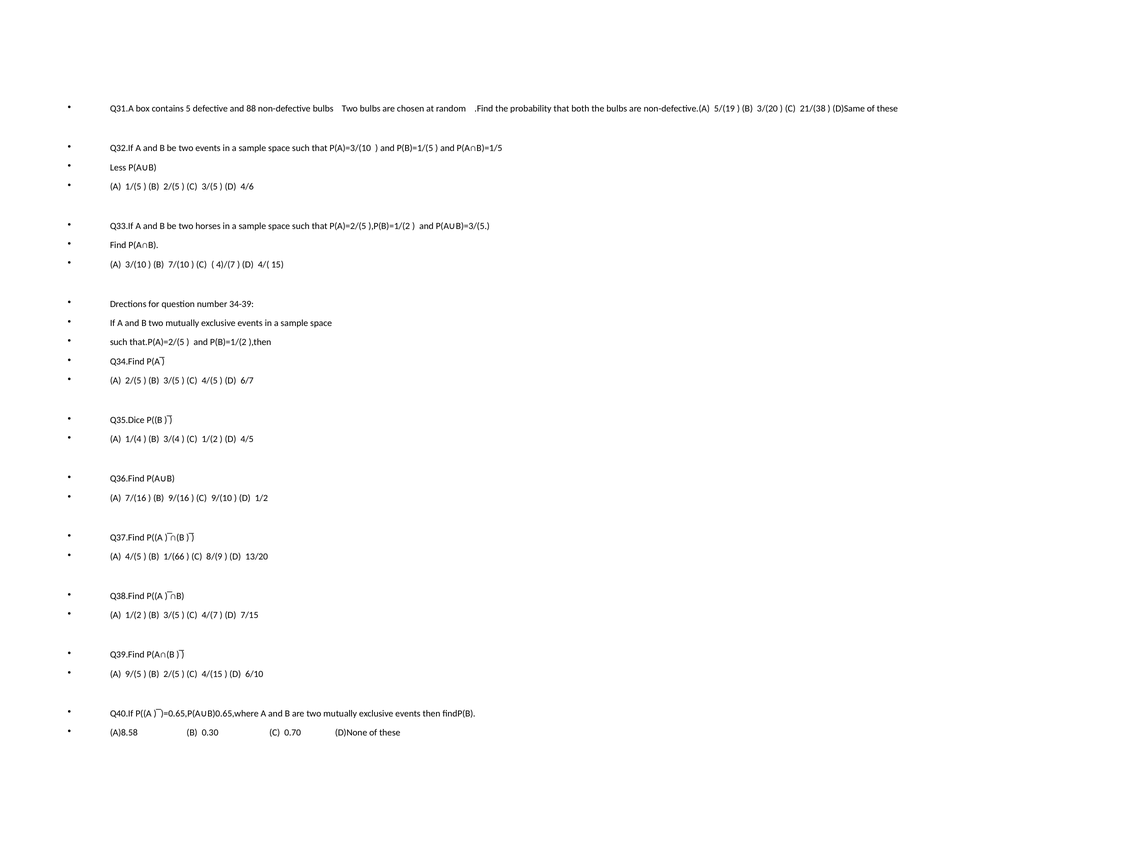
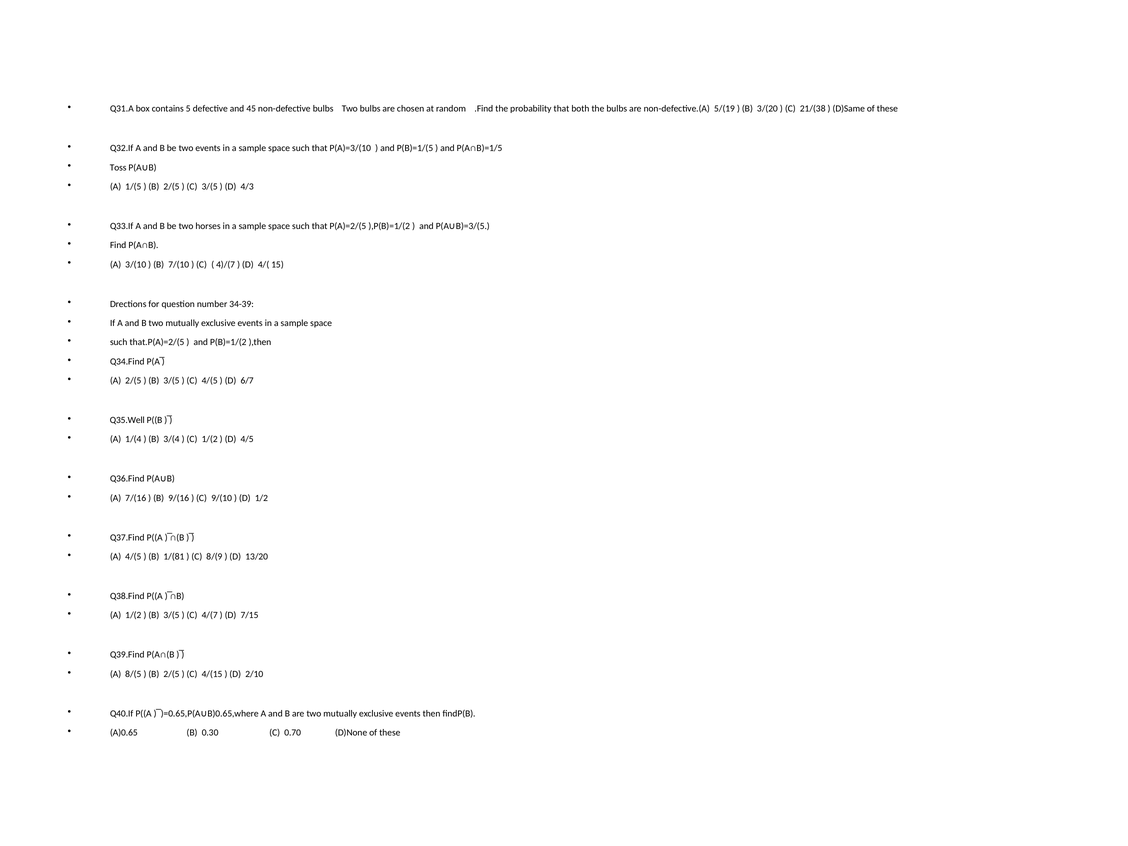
88: 88 -> 45
Less: Less -> Toss
4/6: 4/6 -> 4/3
Q35.Dice: Q35.Dice -> Q35.Well
1/(66: 1/(66 -> 1/(81
9/(5: 9/(5 -> 8/(5
6/10: 6/10 -> 2/10
A)8.58: A)8.58 -> A)0.65
